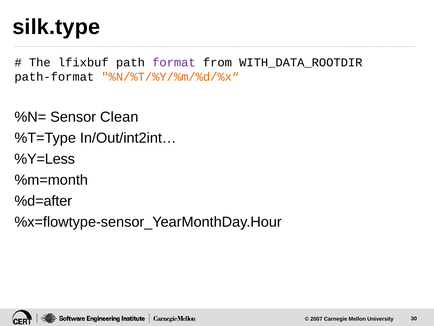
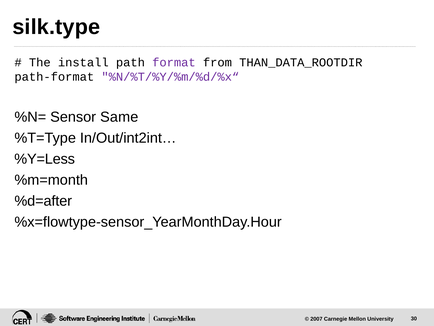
lfixbuf: lfixbuf -> install
WITH_DATA_ROOTDIR: WITH_DATA_ROOTDIR -> THAN_DATA_ROOTDIR
%N/%T/%Y/%m/%d/%x“ colour: orange -> purple
Clean: Clean -> Same
